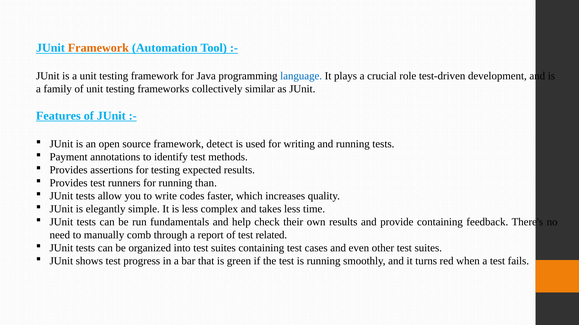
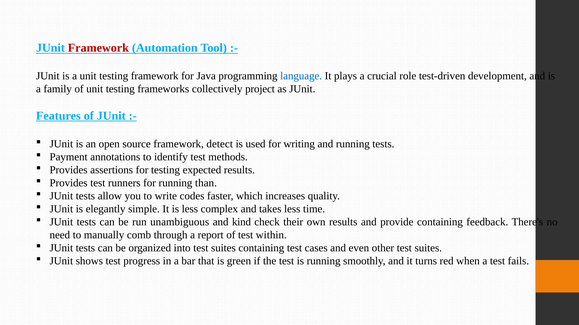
Framework at (98, 48) colour: orange -> red
similar: similar -> project
fundamentals: fundamentals -> unambiguous
help: help -> kind
related: related -> within
